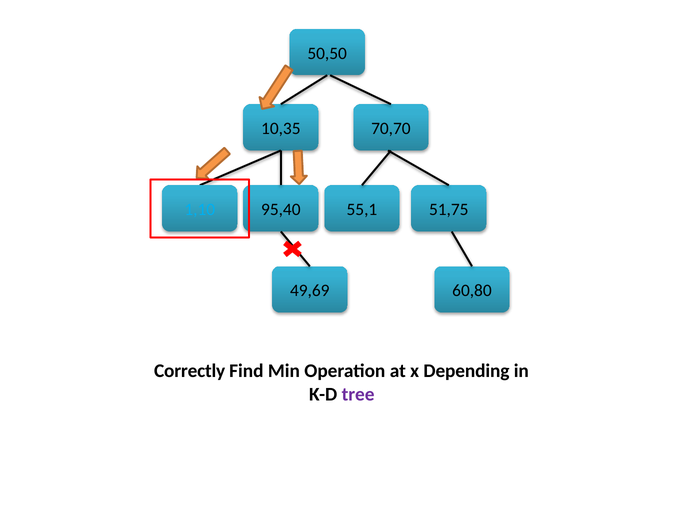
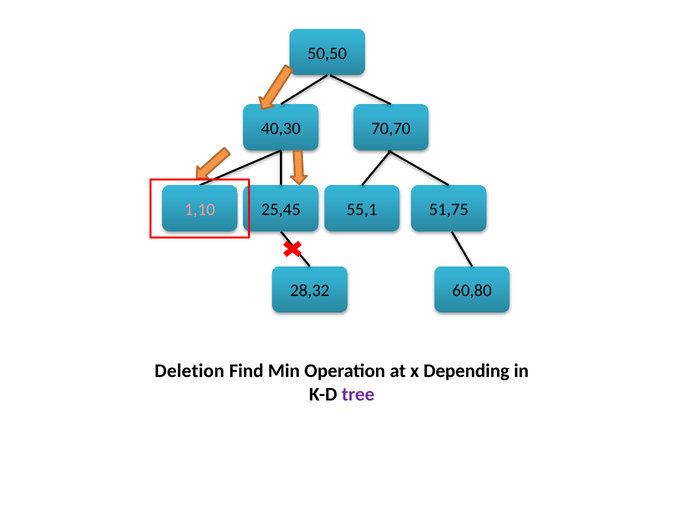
10,35: 10,35 -> 40,30
1,10 colour: light blue -> pink
95,40: 95,40 -> 25,45
49,69: 49,69 -> 28,32
Correctly: Correctly -> Deletion
